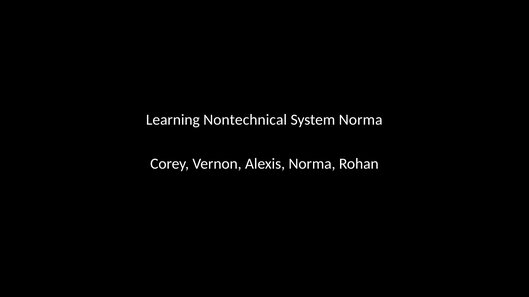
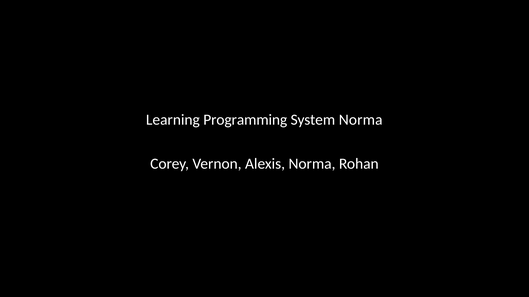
Nontechnical: Nontechnical -> Programming
